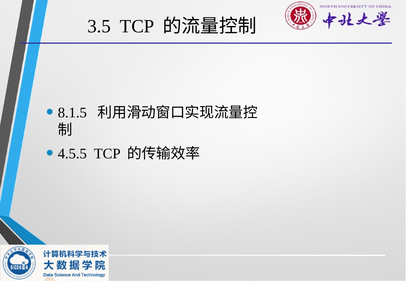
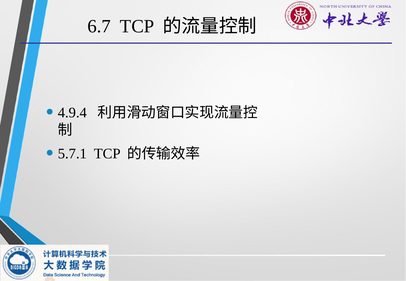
3.5: 3.5 -> 6.7
8.1.5: 8.1.5 -> 4.9.4
4.5.5: 4.5.5 -> 5.7.1
